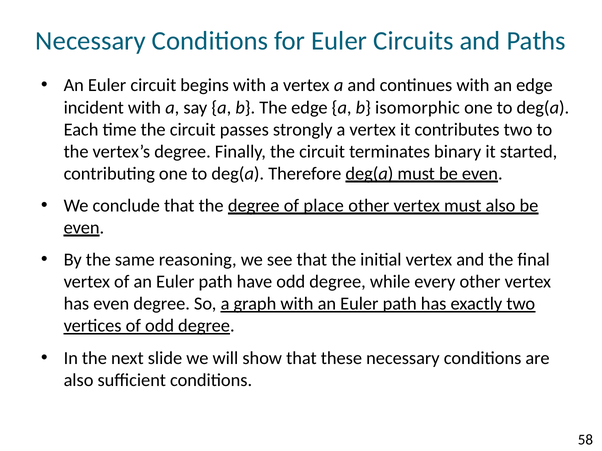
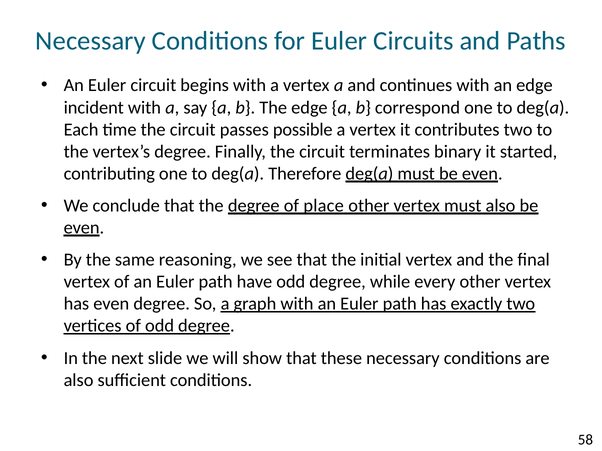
isomorphic: isomorphic -> correspond
strongly: strongly -> possible
